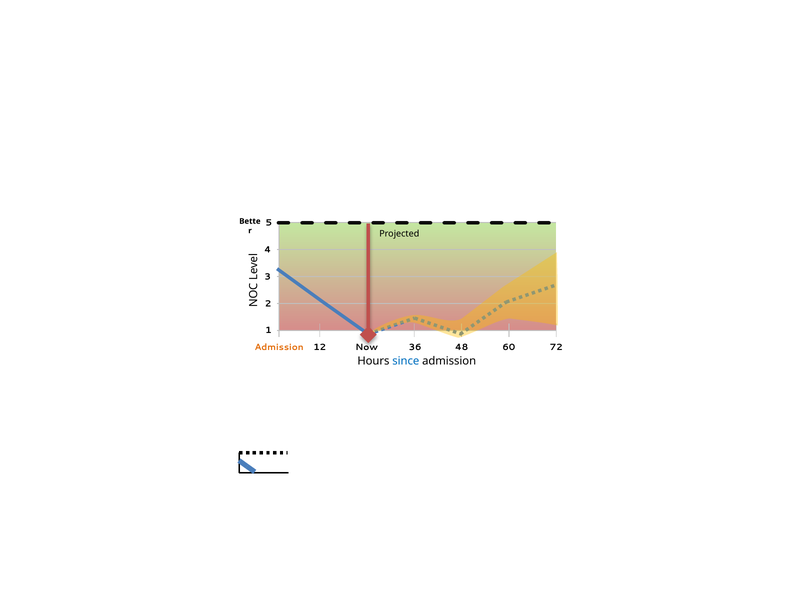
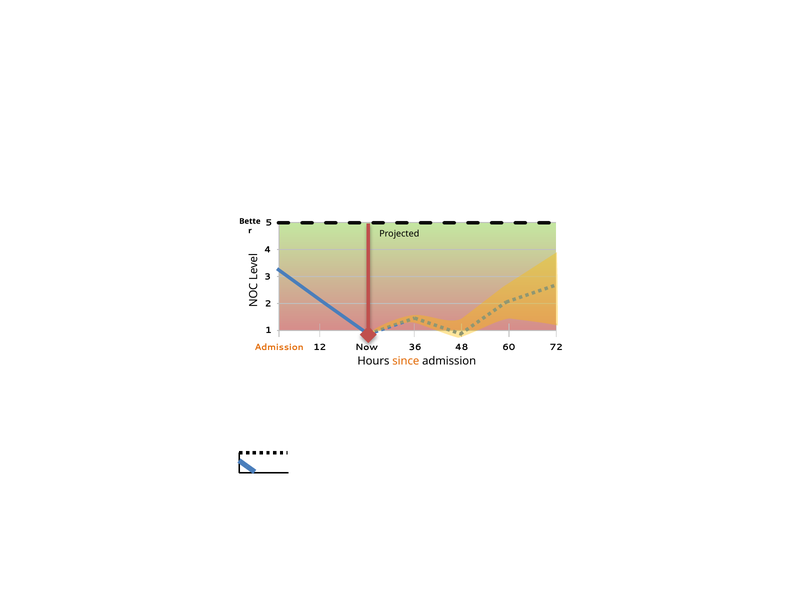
since colour: blue -> orange
